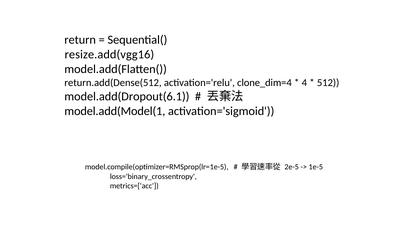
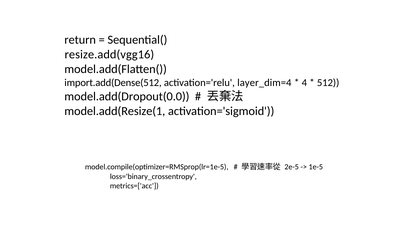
return.add(Dense(512: return.add(Dense(512 -> import.add(Dense(512
clone_dim=4: clone_dim=4 -> layer_dim=4
model.add(Dropout(6.1: model.add(Dropout(6.1 -> model.add(Dropout(0.0
model.add(Model(1: model.add(Model(1 -> model.add(Resize(1
